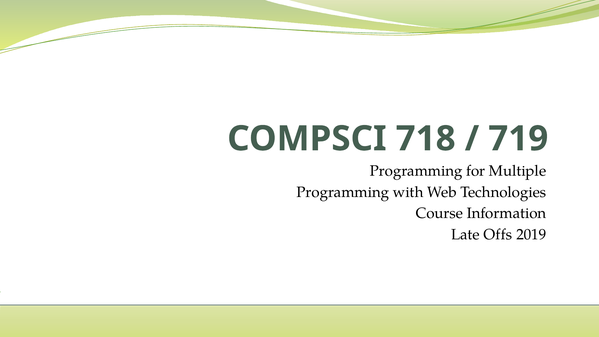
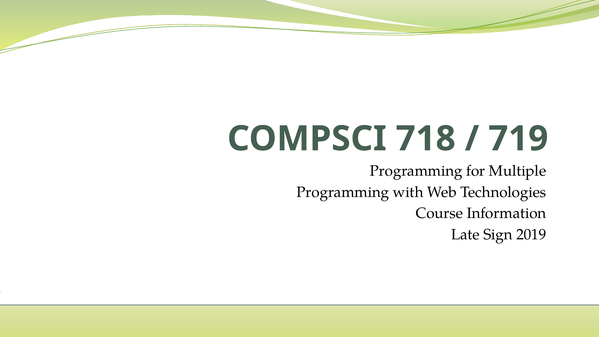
Offs: Offs -> Sign
